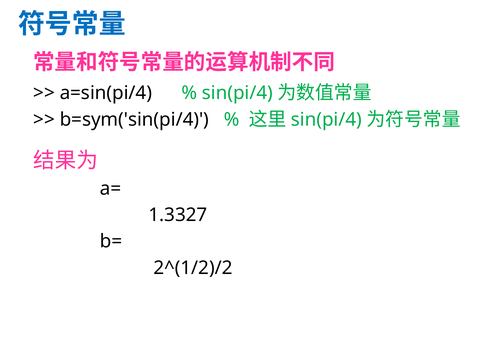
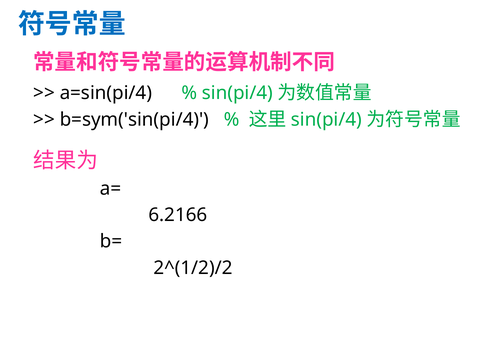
1.3327: 1.3327 -> 6.2166
